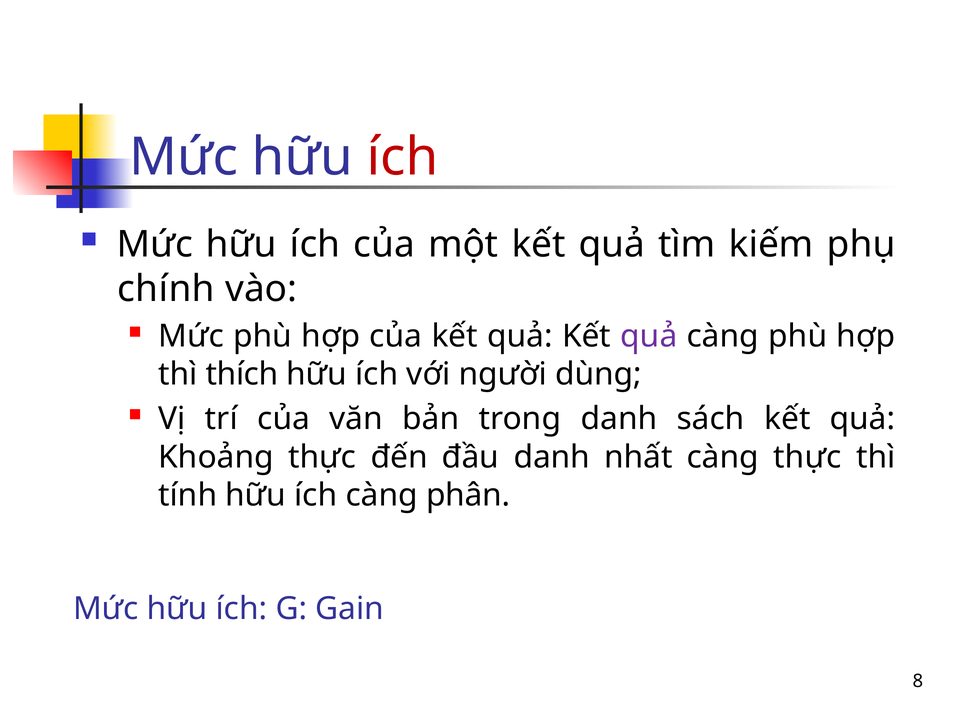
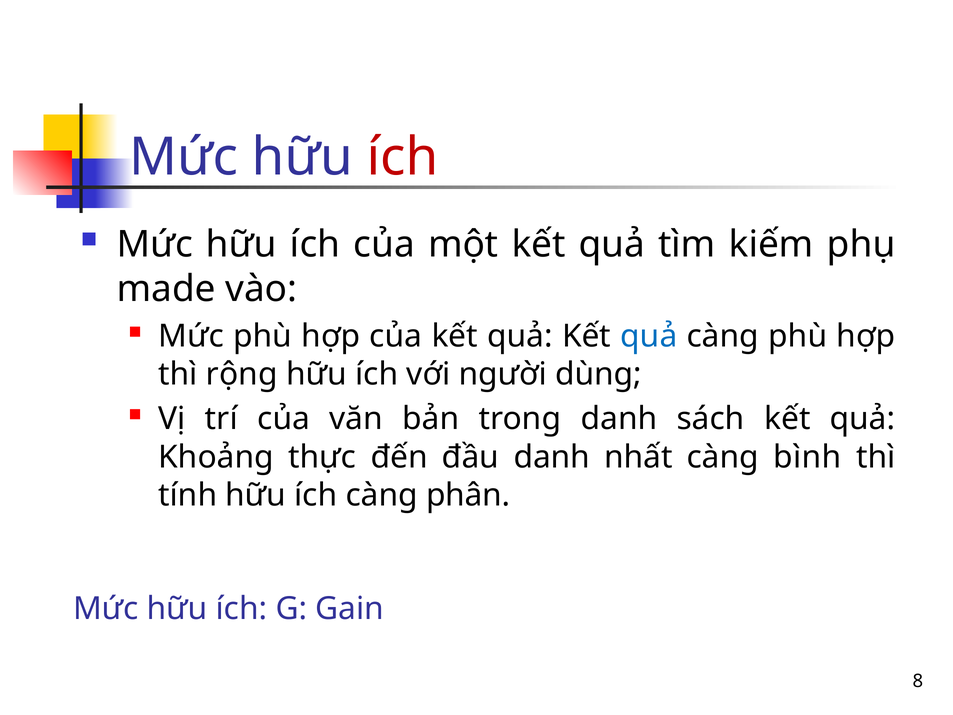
chính: chính -> made
quả at (649, 336) colour: purple -> blue
thích: thích -> rộng
càng thực: thực -> bình
